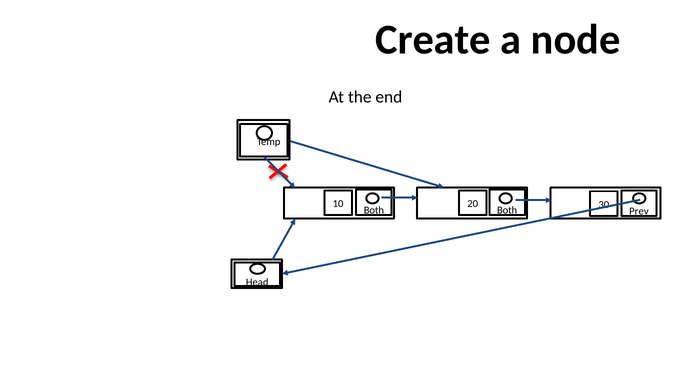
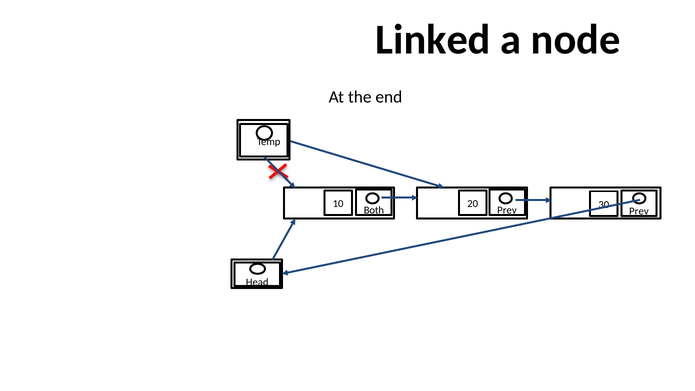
Create: Create -> Linked
Both at (507, 210): Both -> Prev
